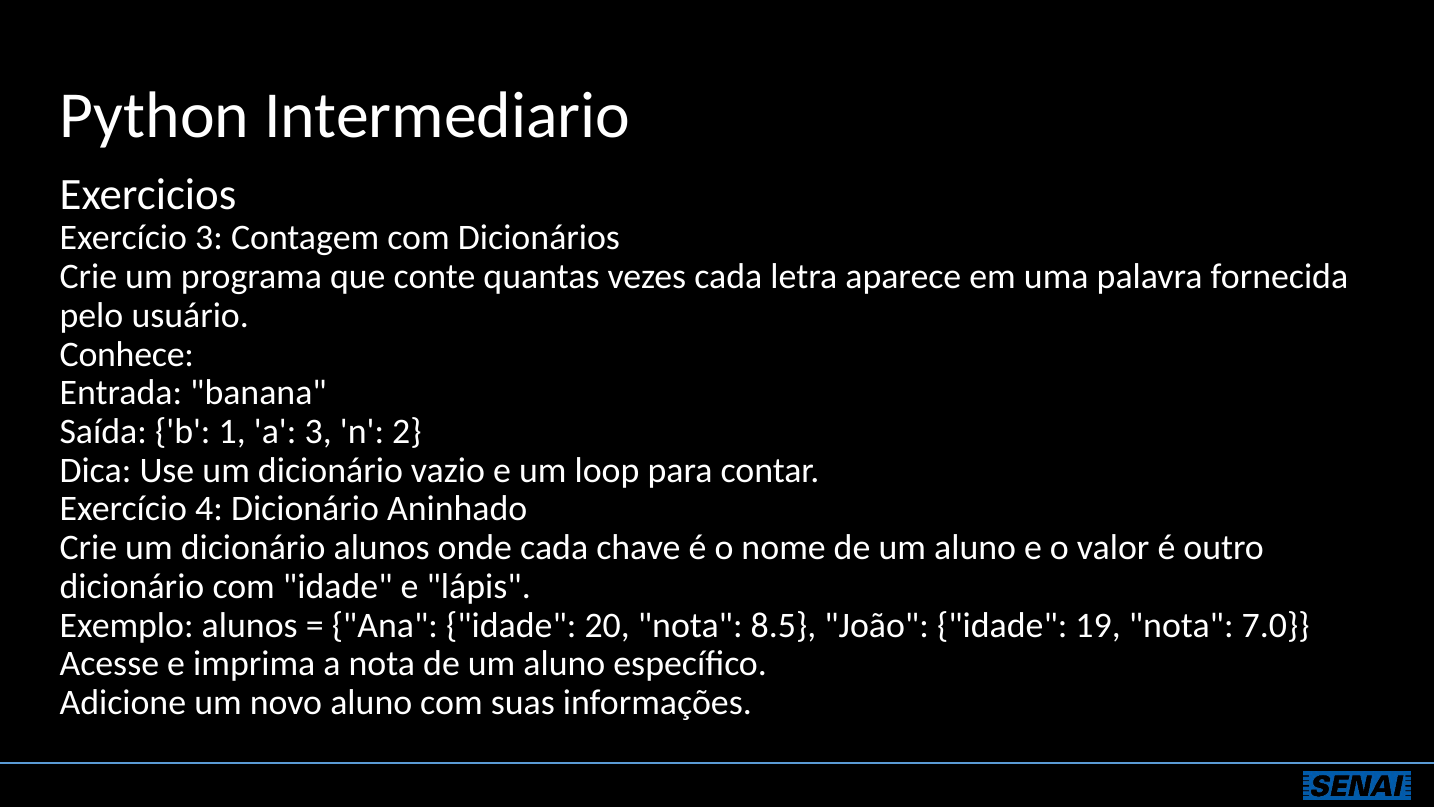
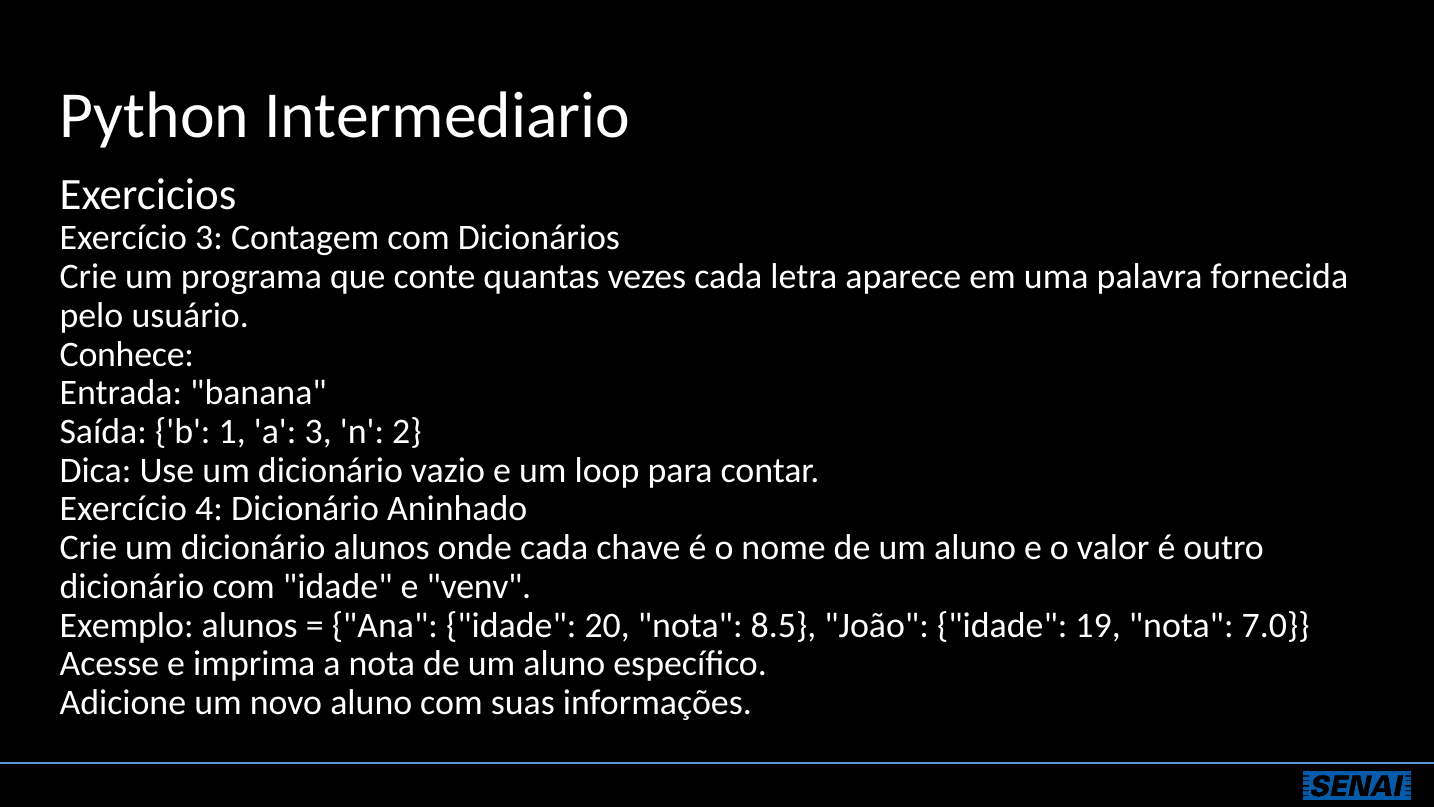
lápis: lápis -> venv
